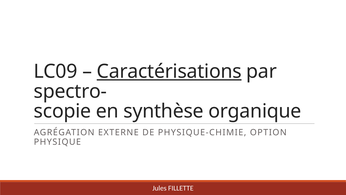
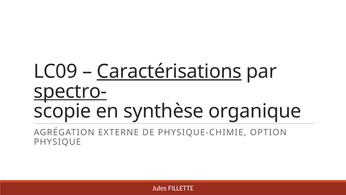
spectro- underline: none -> present
